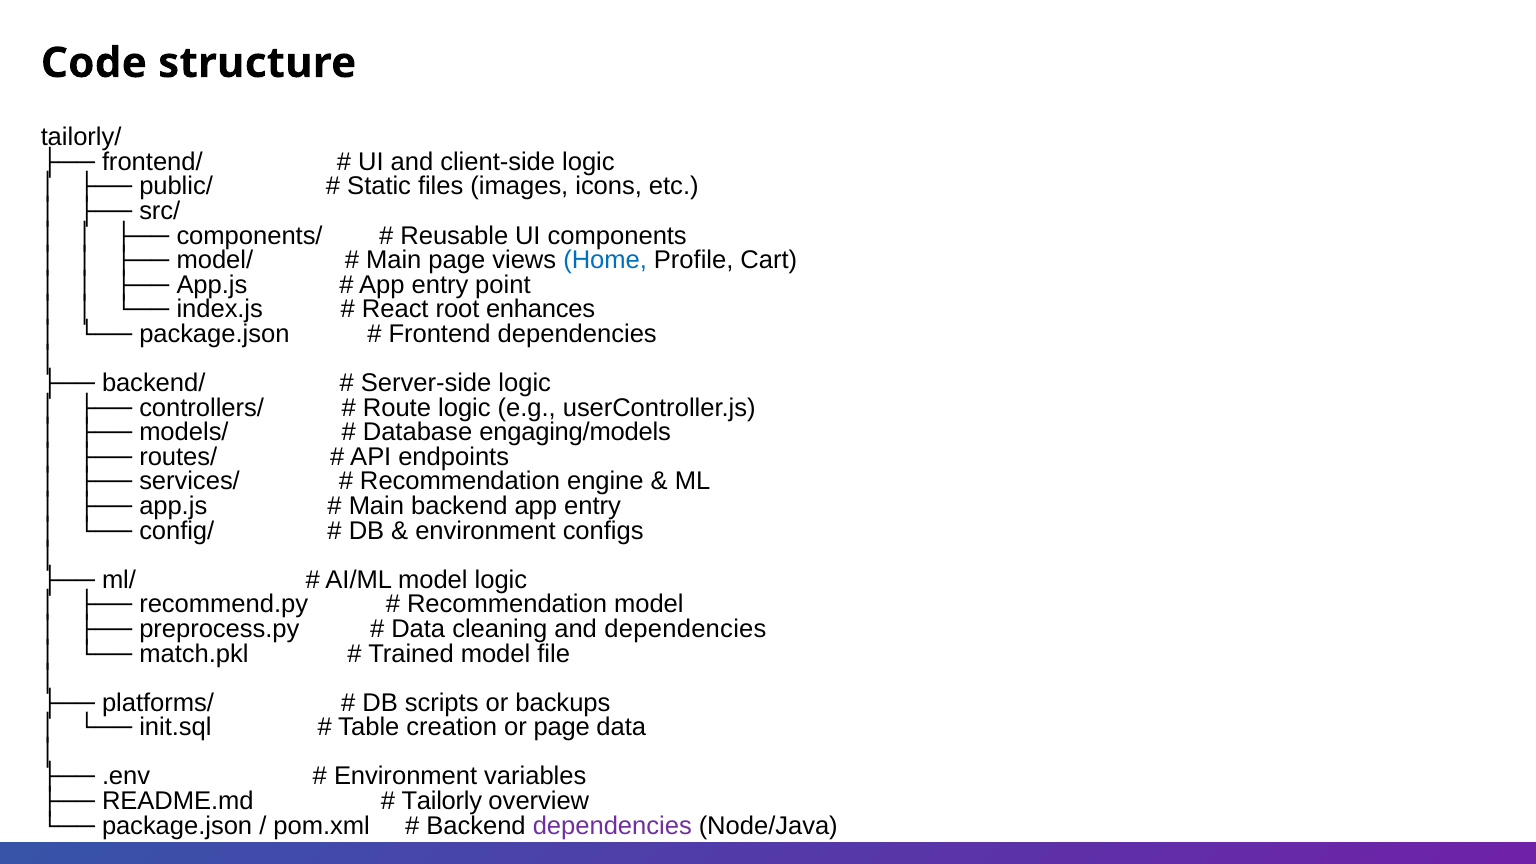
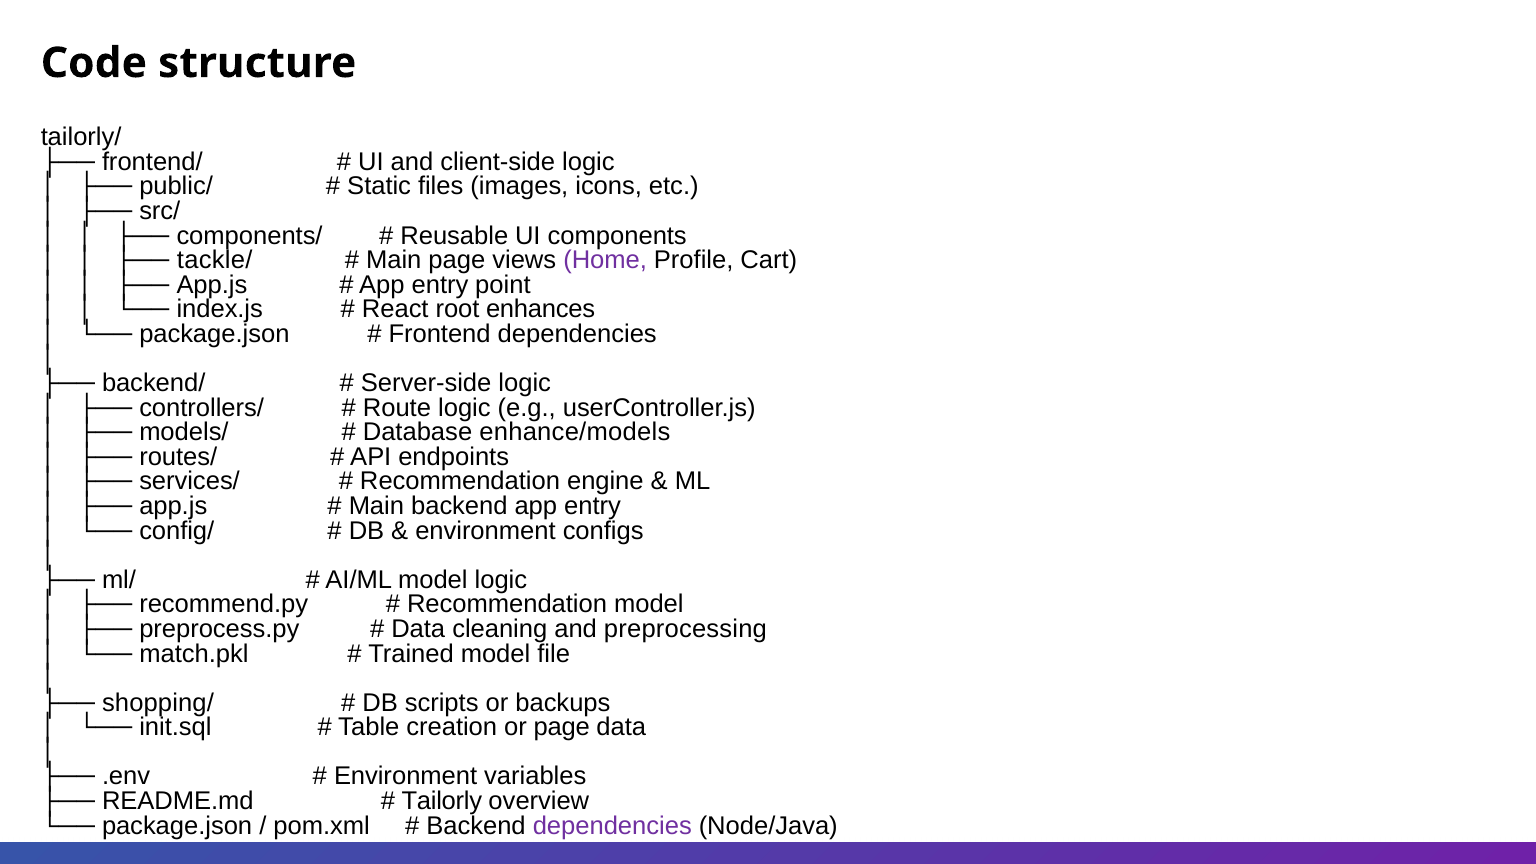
model/: model/ -> tackle/
Home colour: blue -> purple
engaging/models: engaging/models -> enhance/models
and dependencies: dependencies -> preprocessing
platforms/: platforms/ -> shopping/
